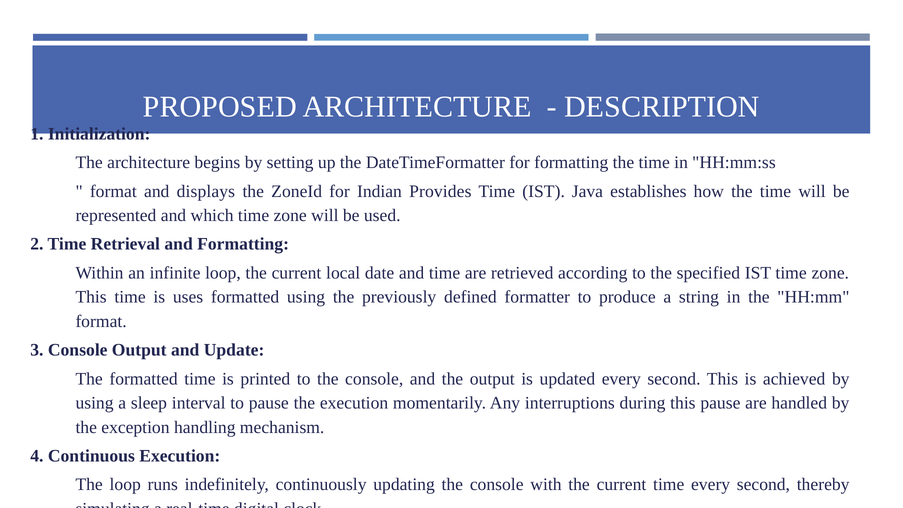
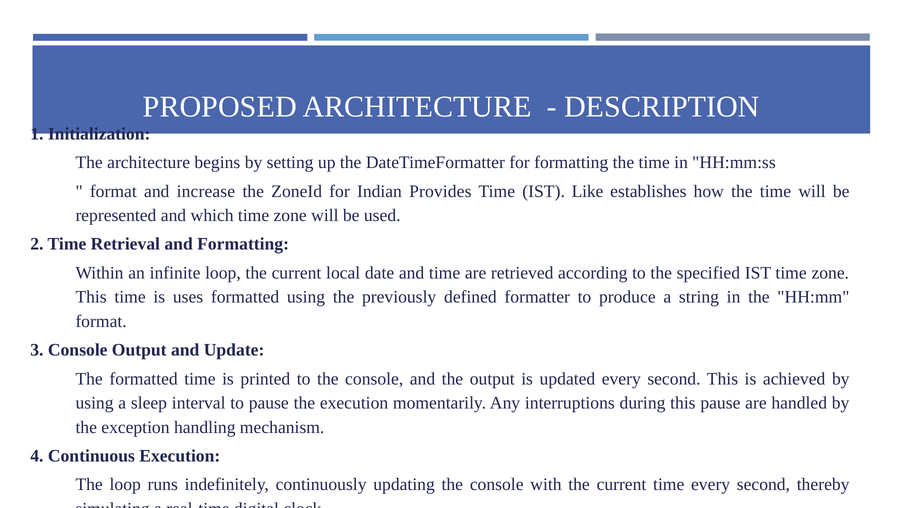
displays: displays -> increase
Java: Java -> Like
